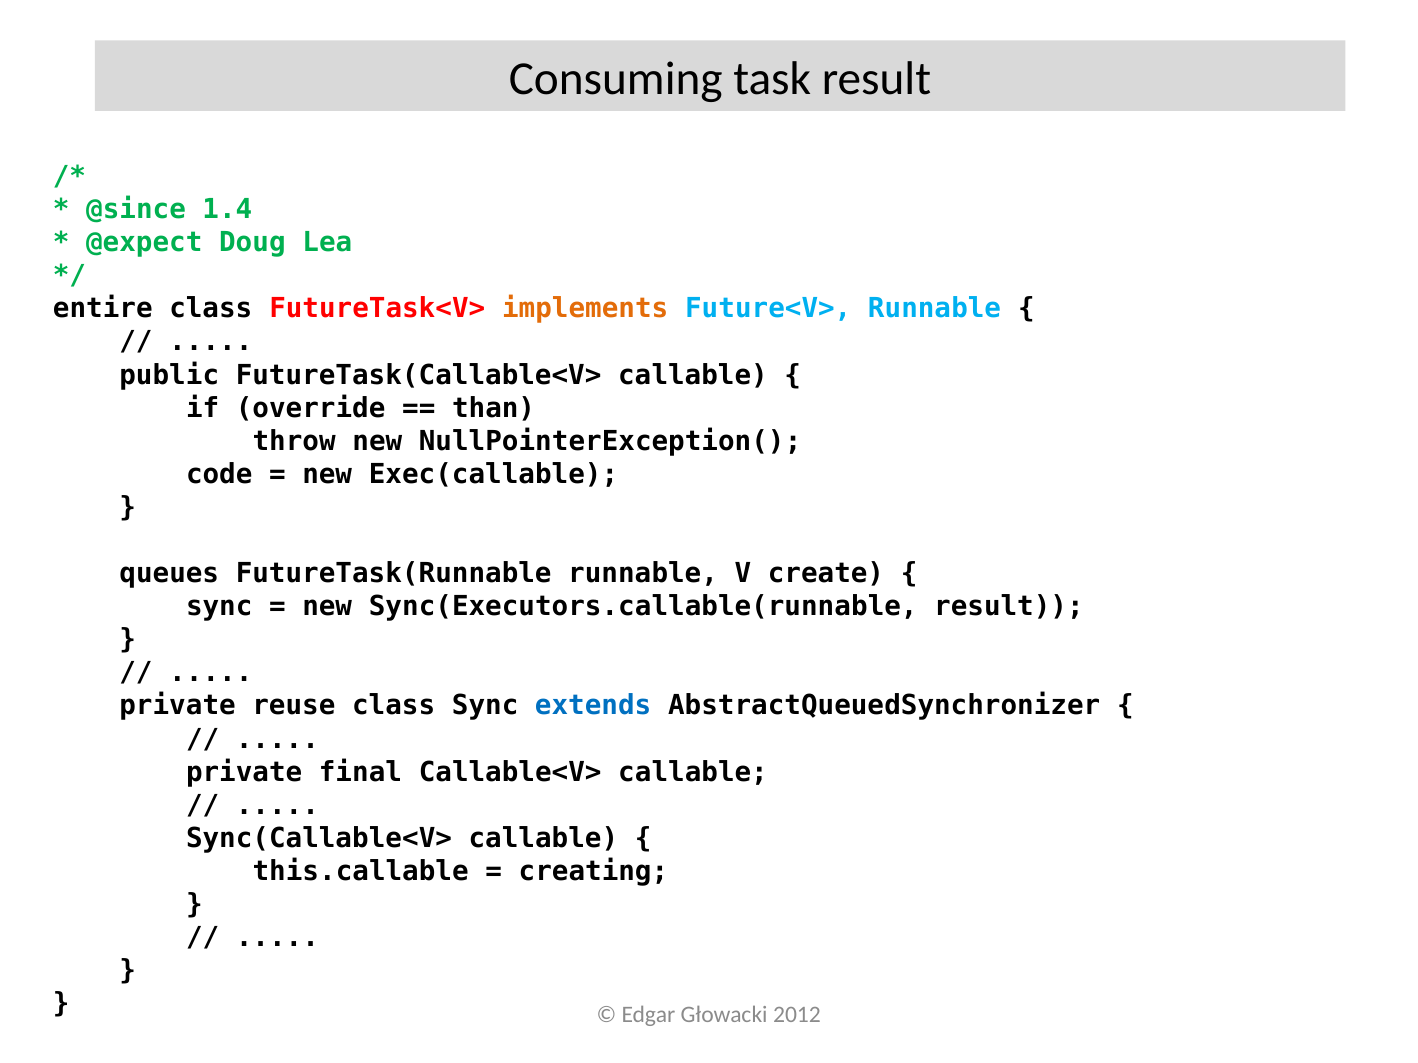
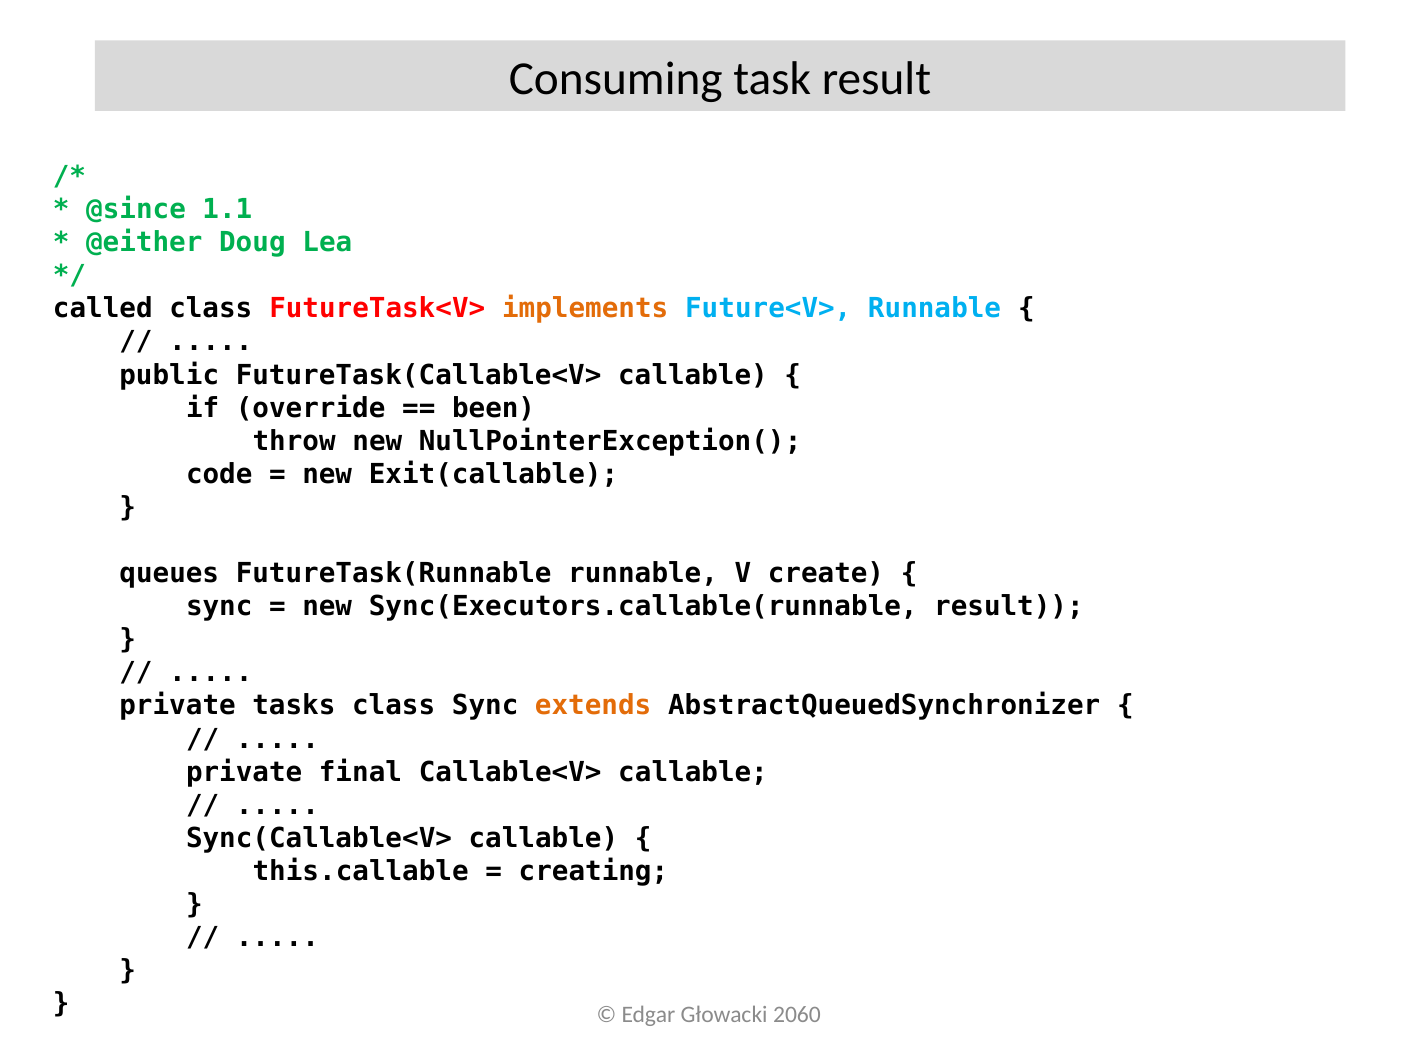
1.4: 1.4 -> 1.1
@expect: @expect -> @either
entire: entire -> called
than: than -> been
Exec(callable: Exec(callable -> Exit(callable
reuse: reuse -> tasks
extends colour: blue -> orange
2012: 2012 -> 2060
